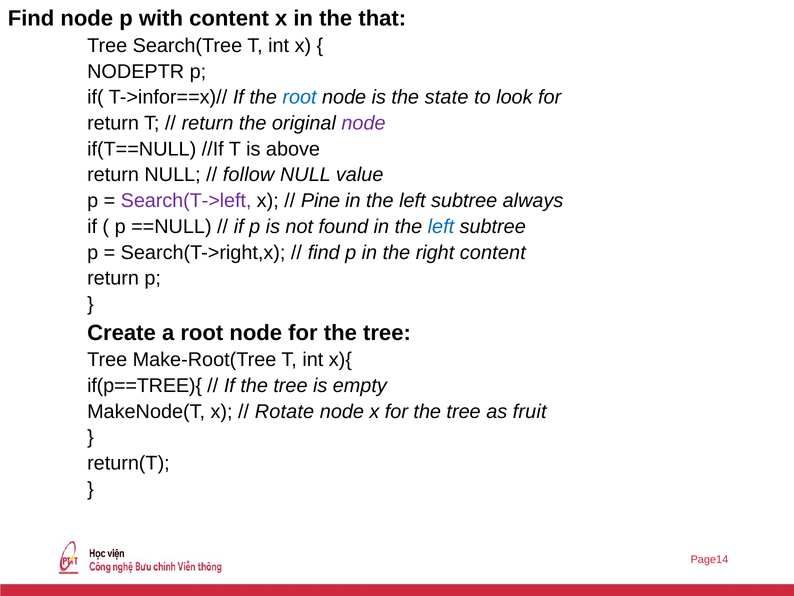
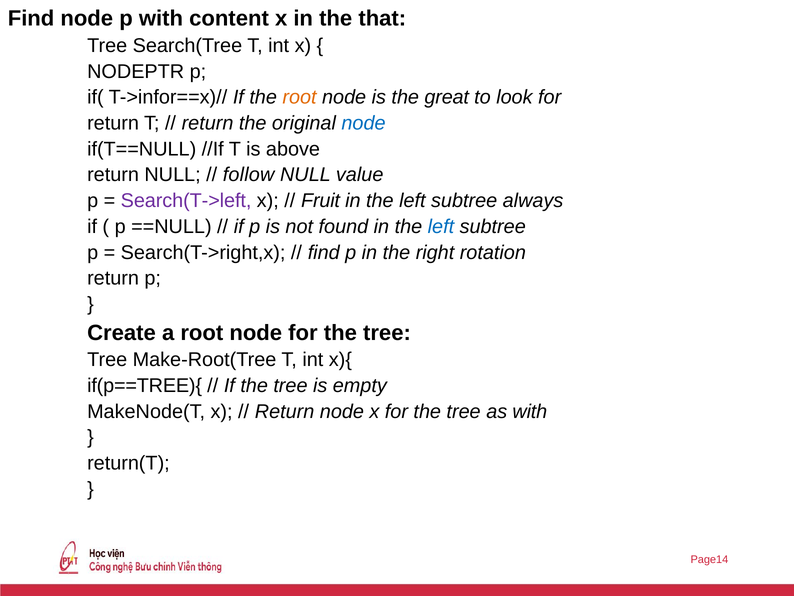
root at (300, 97) colour: blue -> orange
state: state -> great
node at (364, 123) colour: purple -> blue
Pine: Pine -> Fruit
right content: content -> rotation
Rotate at (284, 411): Rotate -> Return
as fruit: fruit -> with
